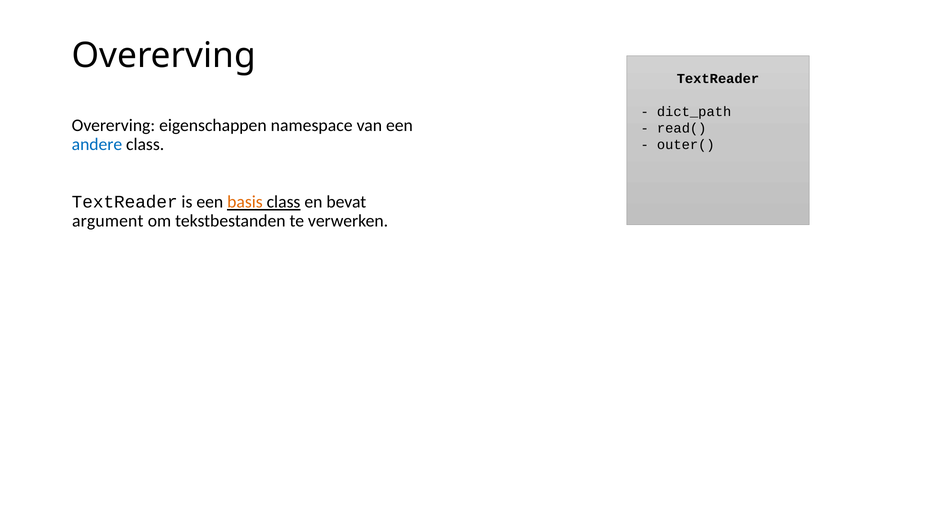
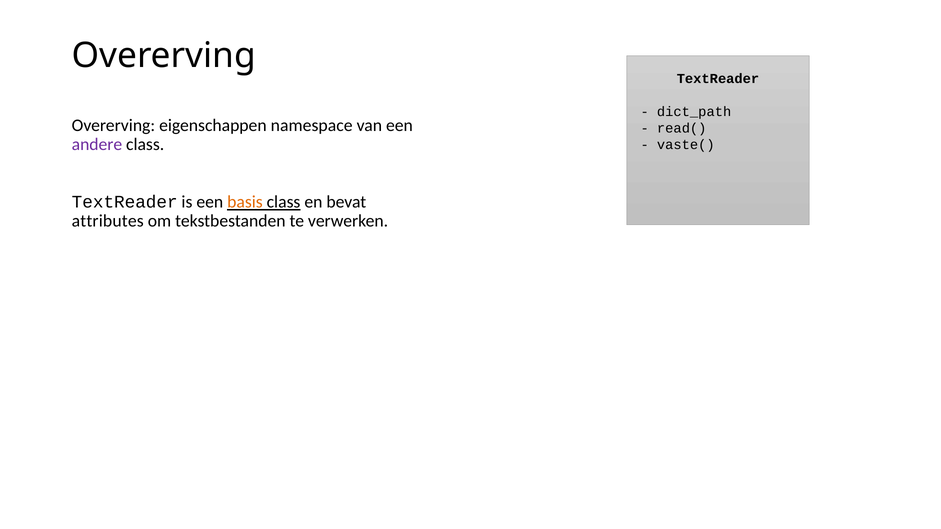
andere colour: blue -> purple
outer(: outer( -> vaste(
argument: argument -> attributes
